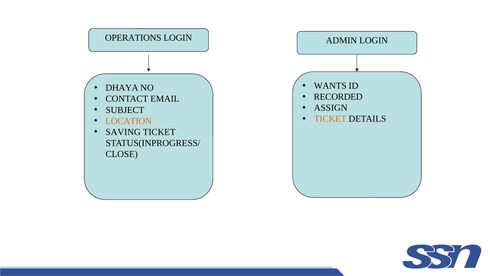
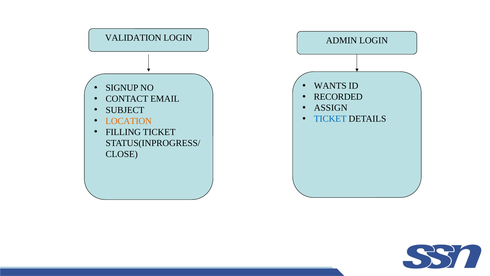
OPERATIONS: OPERATIONS -> VALIDATION
DHAYA: DHAYA -> SIGNUP
TICKET at (330, 119) colour: orange -> blue
SAVING: SAVING -> FILLING
